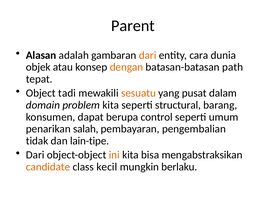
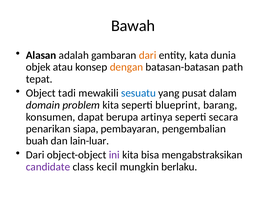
Parent: Parent -> Bawah
cara: cara -> kata
sesuatu colour: orange -> blue
structural: structural -> blueprint
control: control -> artinya
umum: umum -> secara
salah: salah -> siapa
tidak: tidak -> buah
lain-tipe: lain-tipe -> lain-luar
ini colour: orange -> purple
candidate colour: orange -> purple
